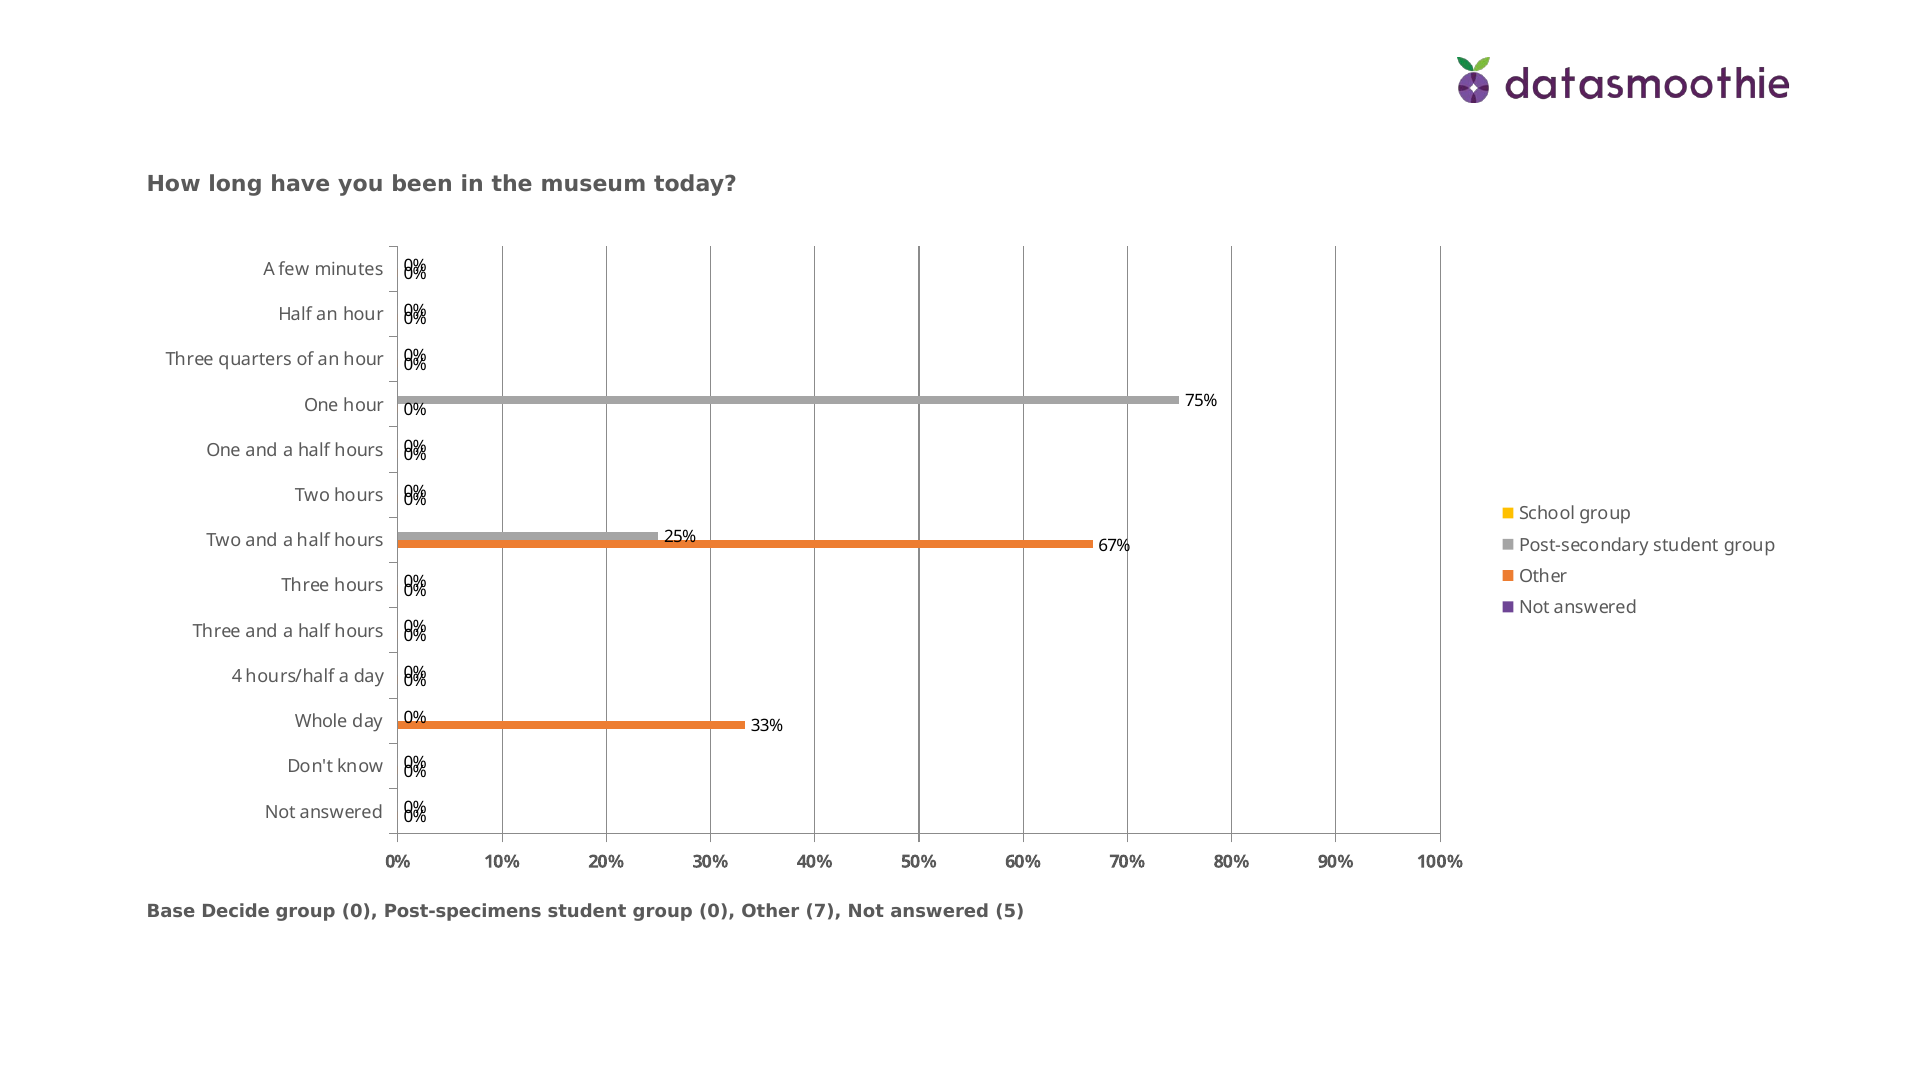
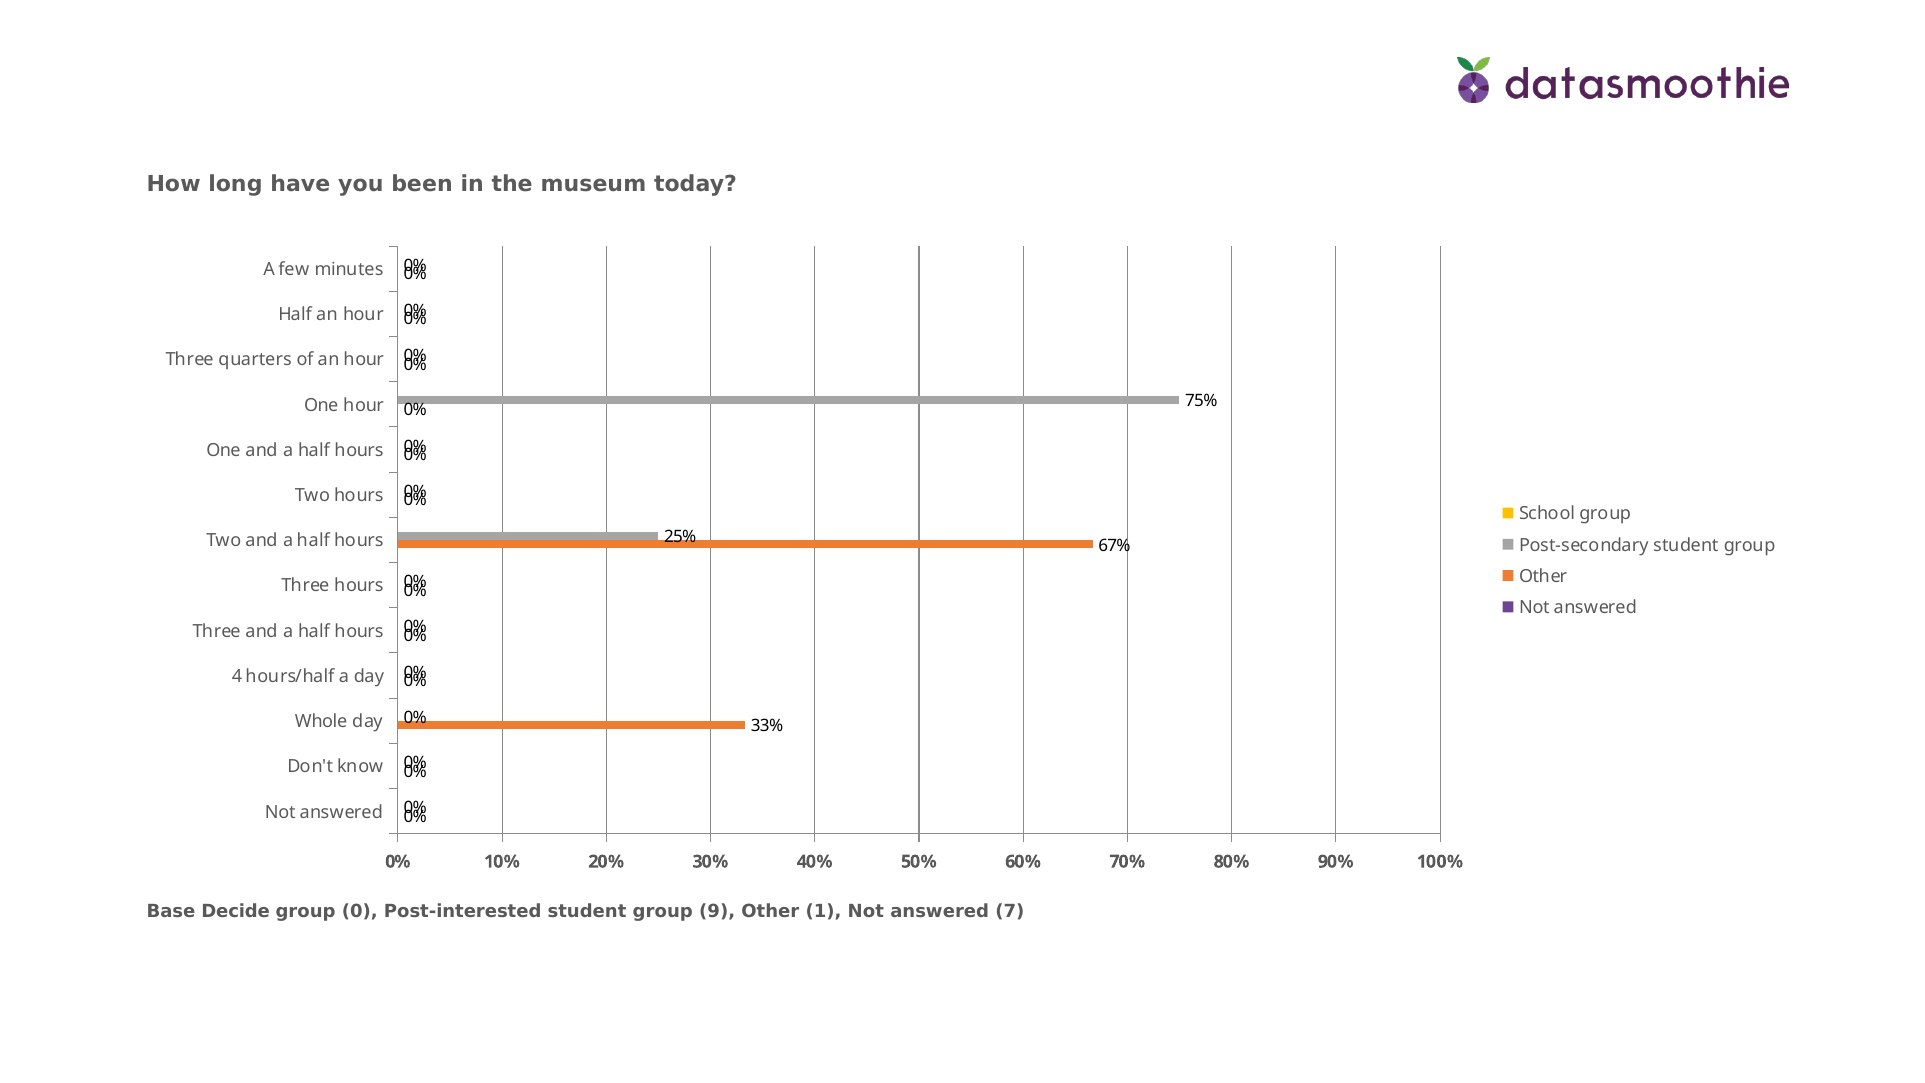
Post-specimens: Post-specimens -> Post-interested
student group 0: 0 -> 9
7: 7 -> 1
5: 5 -> 7
